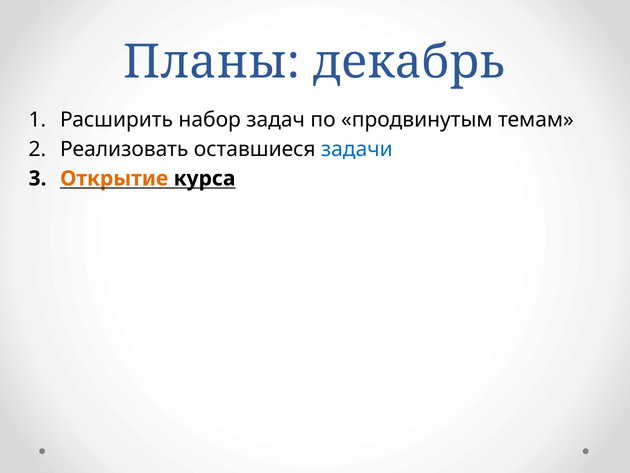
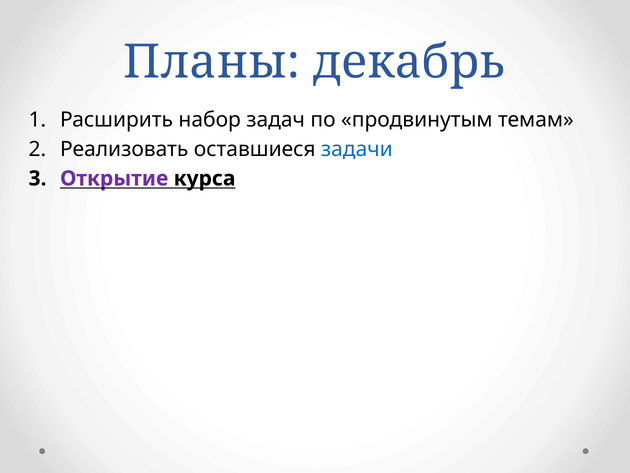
Открытие colour: orange -> purple
